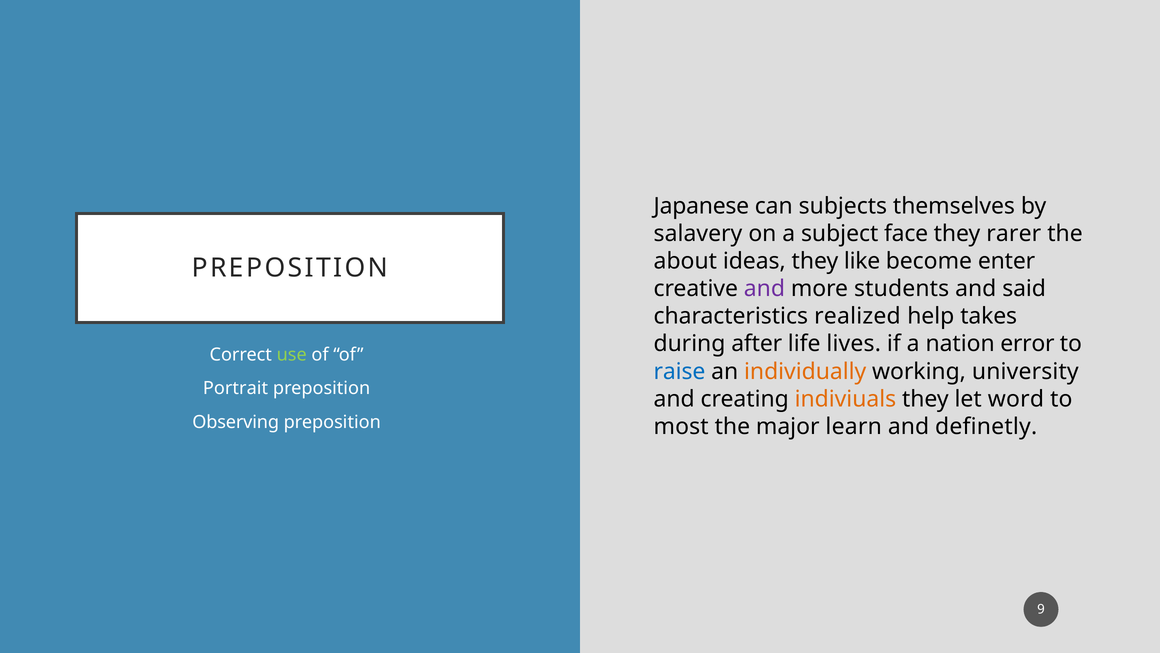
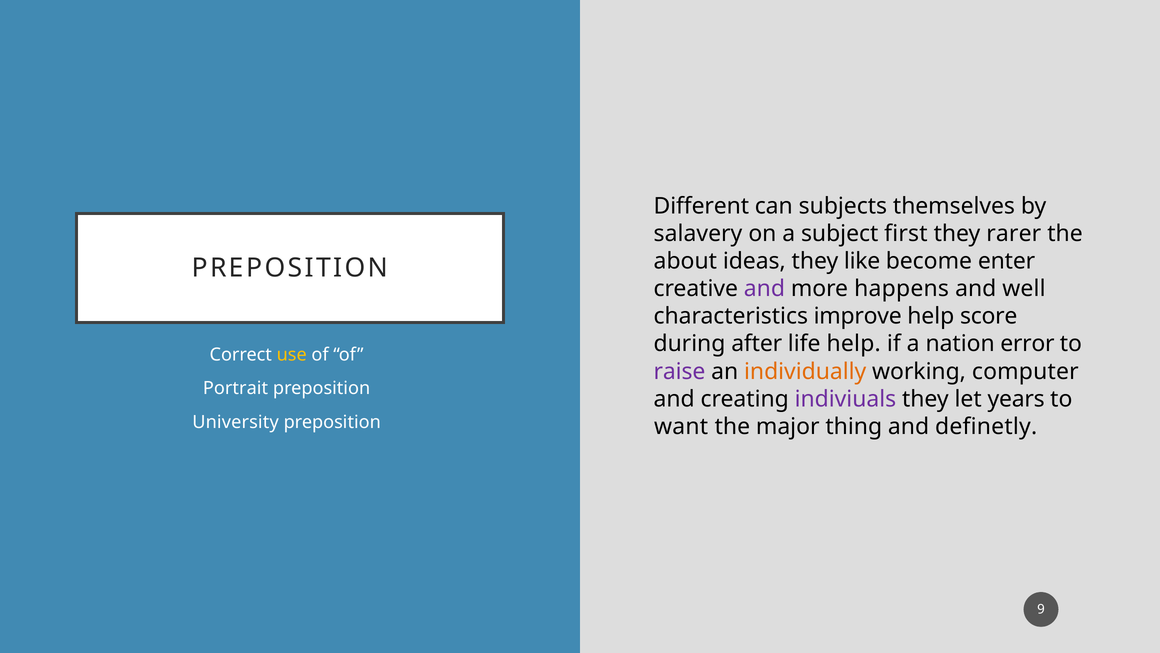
Japanese: Japanese -> Different
face: face -> first
students: students -> happens
said: said -> well
realized: realized -> improve
takes: takes -> score
life lives: lives -> help
use colour: light green -> yellow
raise colour: blue -> purple
university: university -> computer
indiviuals colour: orange -> purple
word: word -> years
Observing: Observing -> University
most: most -> want
learn: learn -> thing
